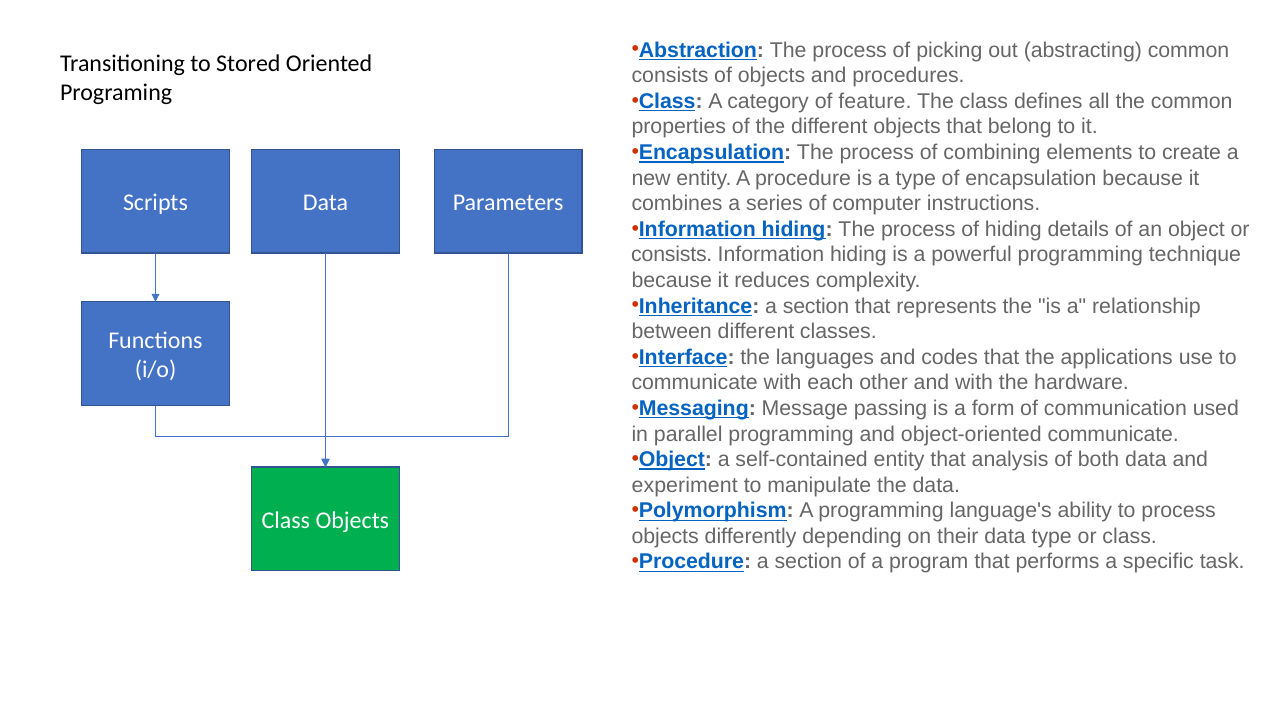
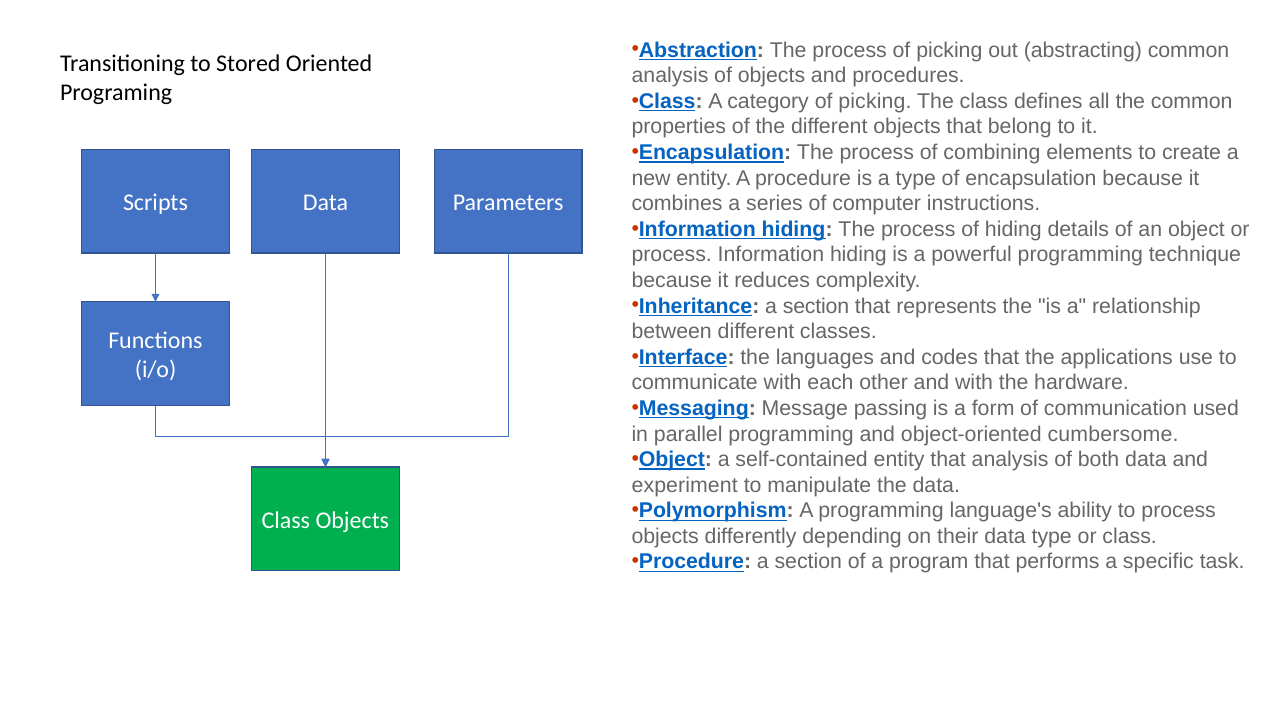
consists at (670, 76): consists -> analysis
category of feature: feature -> picking
consists at (672, 255): consists -> process
object-oriented communicate: communicate -> cumbersome
